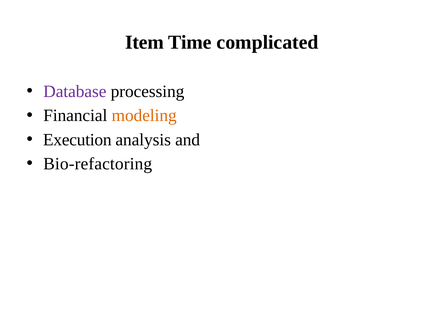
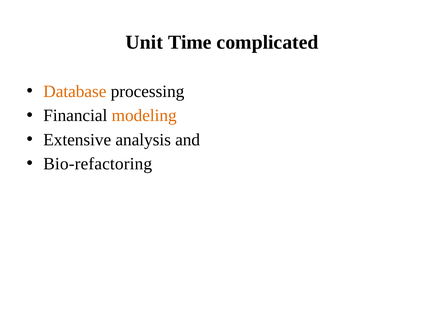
Item: Item -> Unit
Database colour: purple -> orange
Execution: Execution -> Extensive
